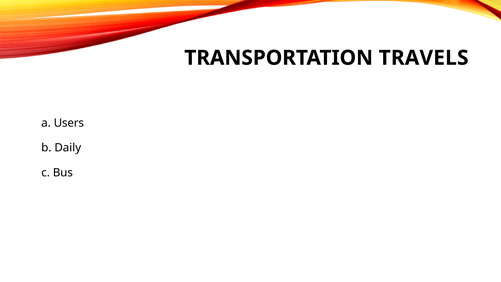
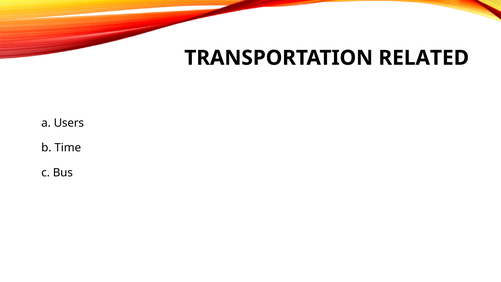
TRAVELS: TRAVELS -> RELATED
Daily: Daily -> Time
